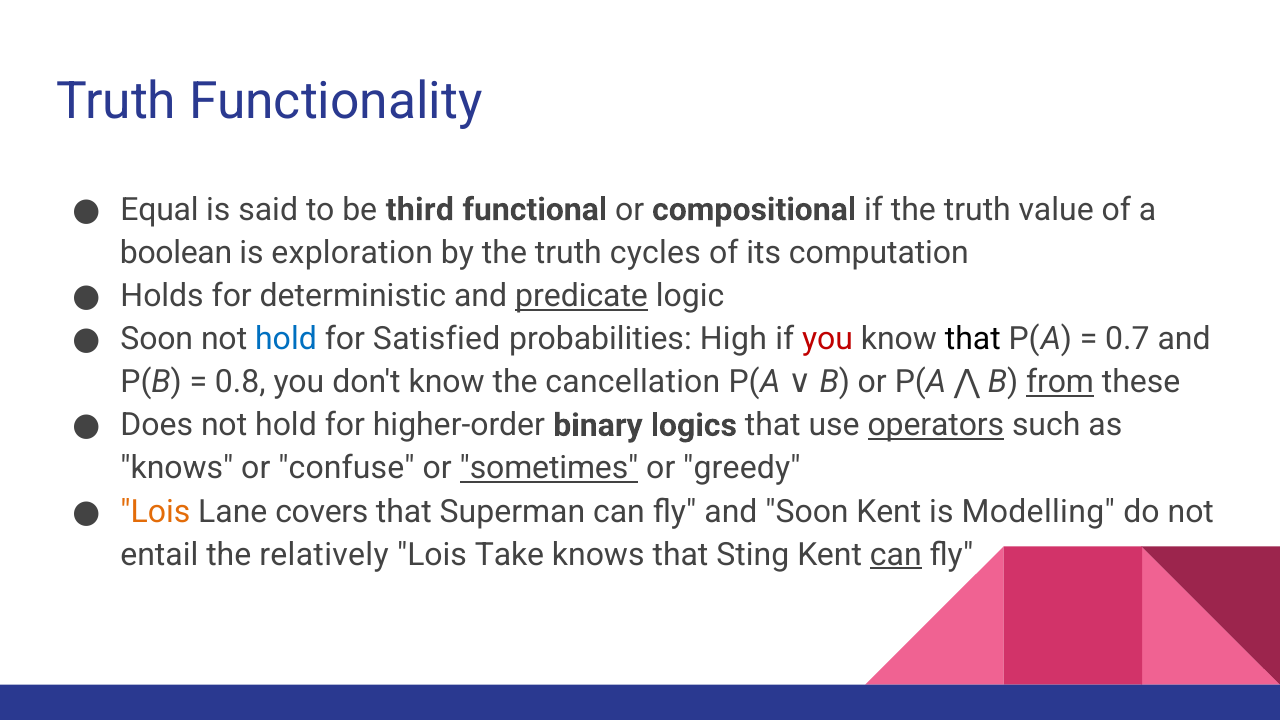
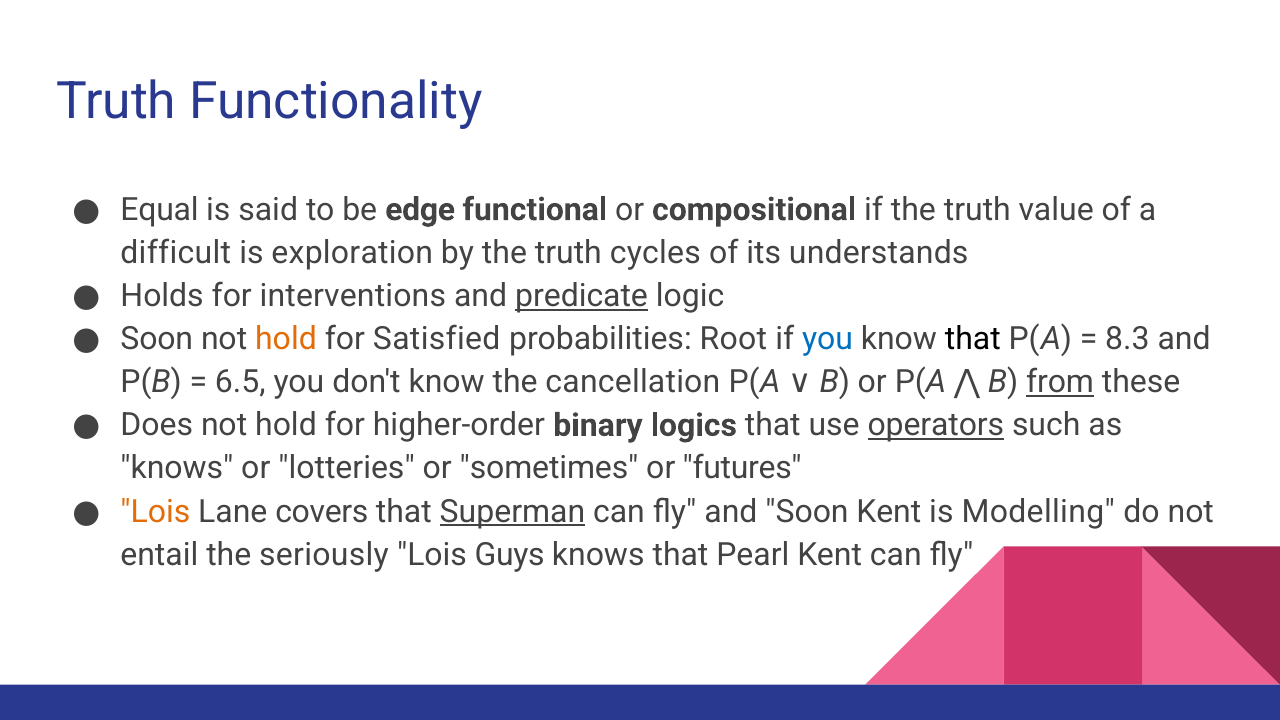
third: third -> edge
boolean: boolean -> difficult
computation: computation -> understands
deterministic: deterministic -> interventions
hold at (286, 339) colour: blue -> orange
High: High -> Root
you at (828, 339) colour: red -> blue
0.7: 0.7 -> 8.3
0.8: 0.8 -> 6.5
confuse: confuse -> lotteries
sometimes underline: present -> none
greedy: greedy -> futures
Superman underline: none -> present
relatively: relatively -> seriously
Take: Take -> Guys
Sting: Sting -> Pearl
can at (896, 555) underline: present -> none
